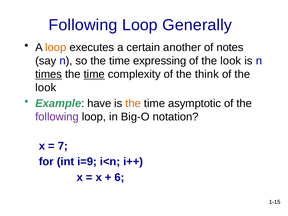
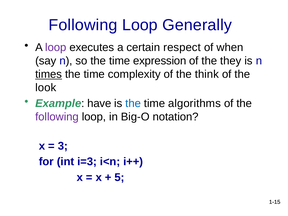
loop at (56, 47) colour: orange -> purple
another: another -> respect
notes: notes -> when
expressing: expressing -> expression
look at (231, 61): look -> they
time at (94, 74) underline: present -> none
the at (133, 103) colour: orange -> blue
asymptotic: asymptotic -> algorithms
7: 7 -> 3
i=9: i=9 -> i=3
6: 6 -> 5
